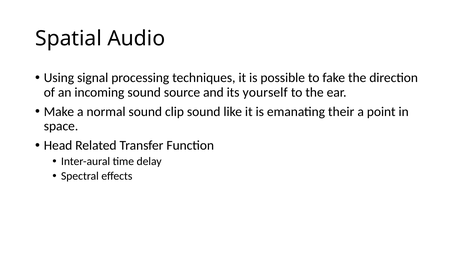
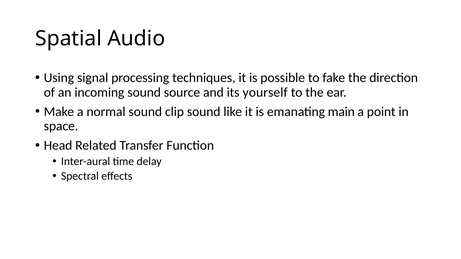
their: their -> main
